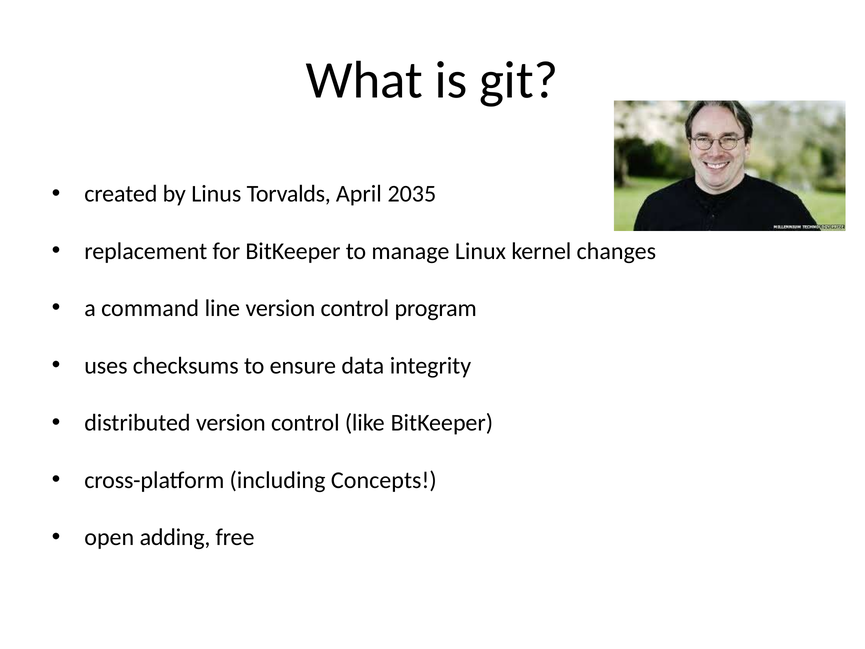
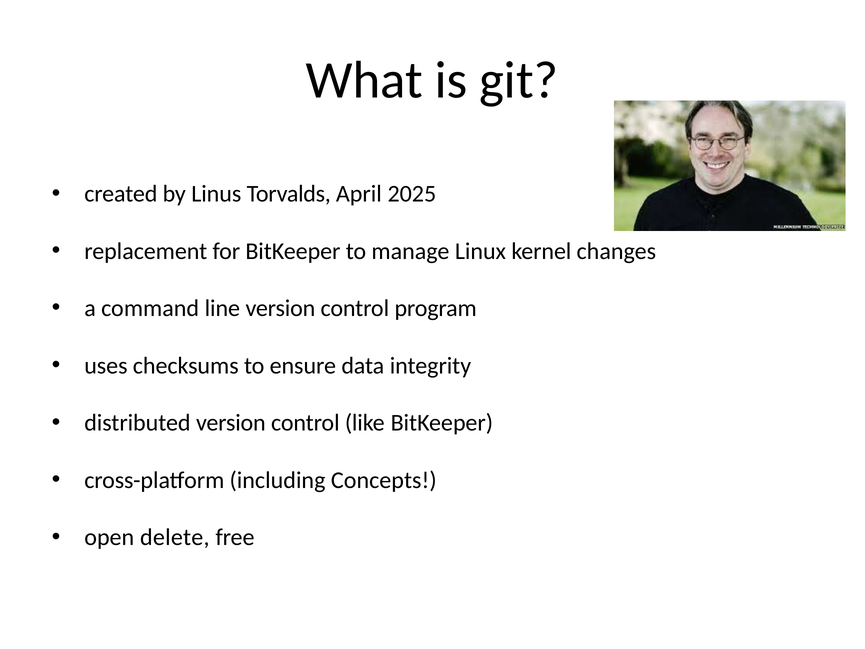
2035: 2035 -> 2025
adding: adding -> delete
